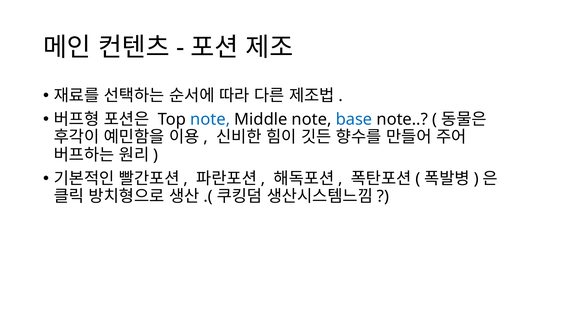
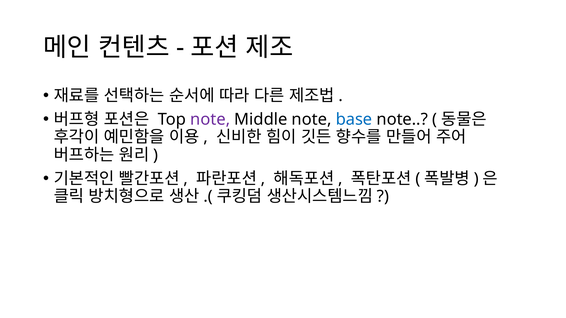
note at (210, 119) colour: blue -> purple
